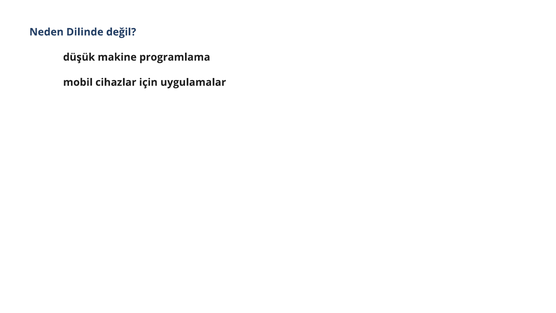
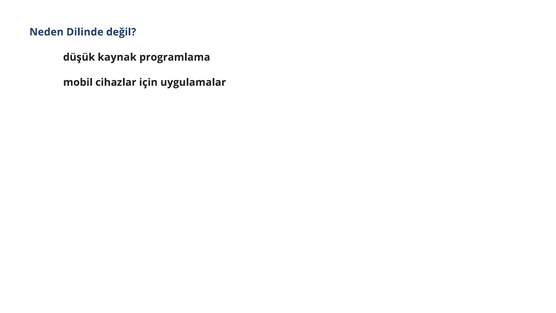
makine: makine -> kaynak
